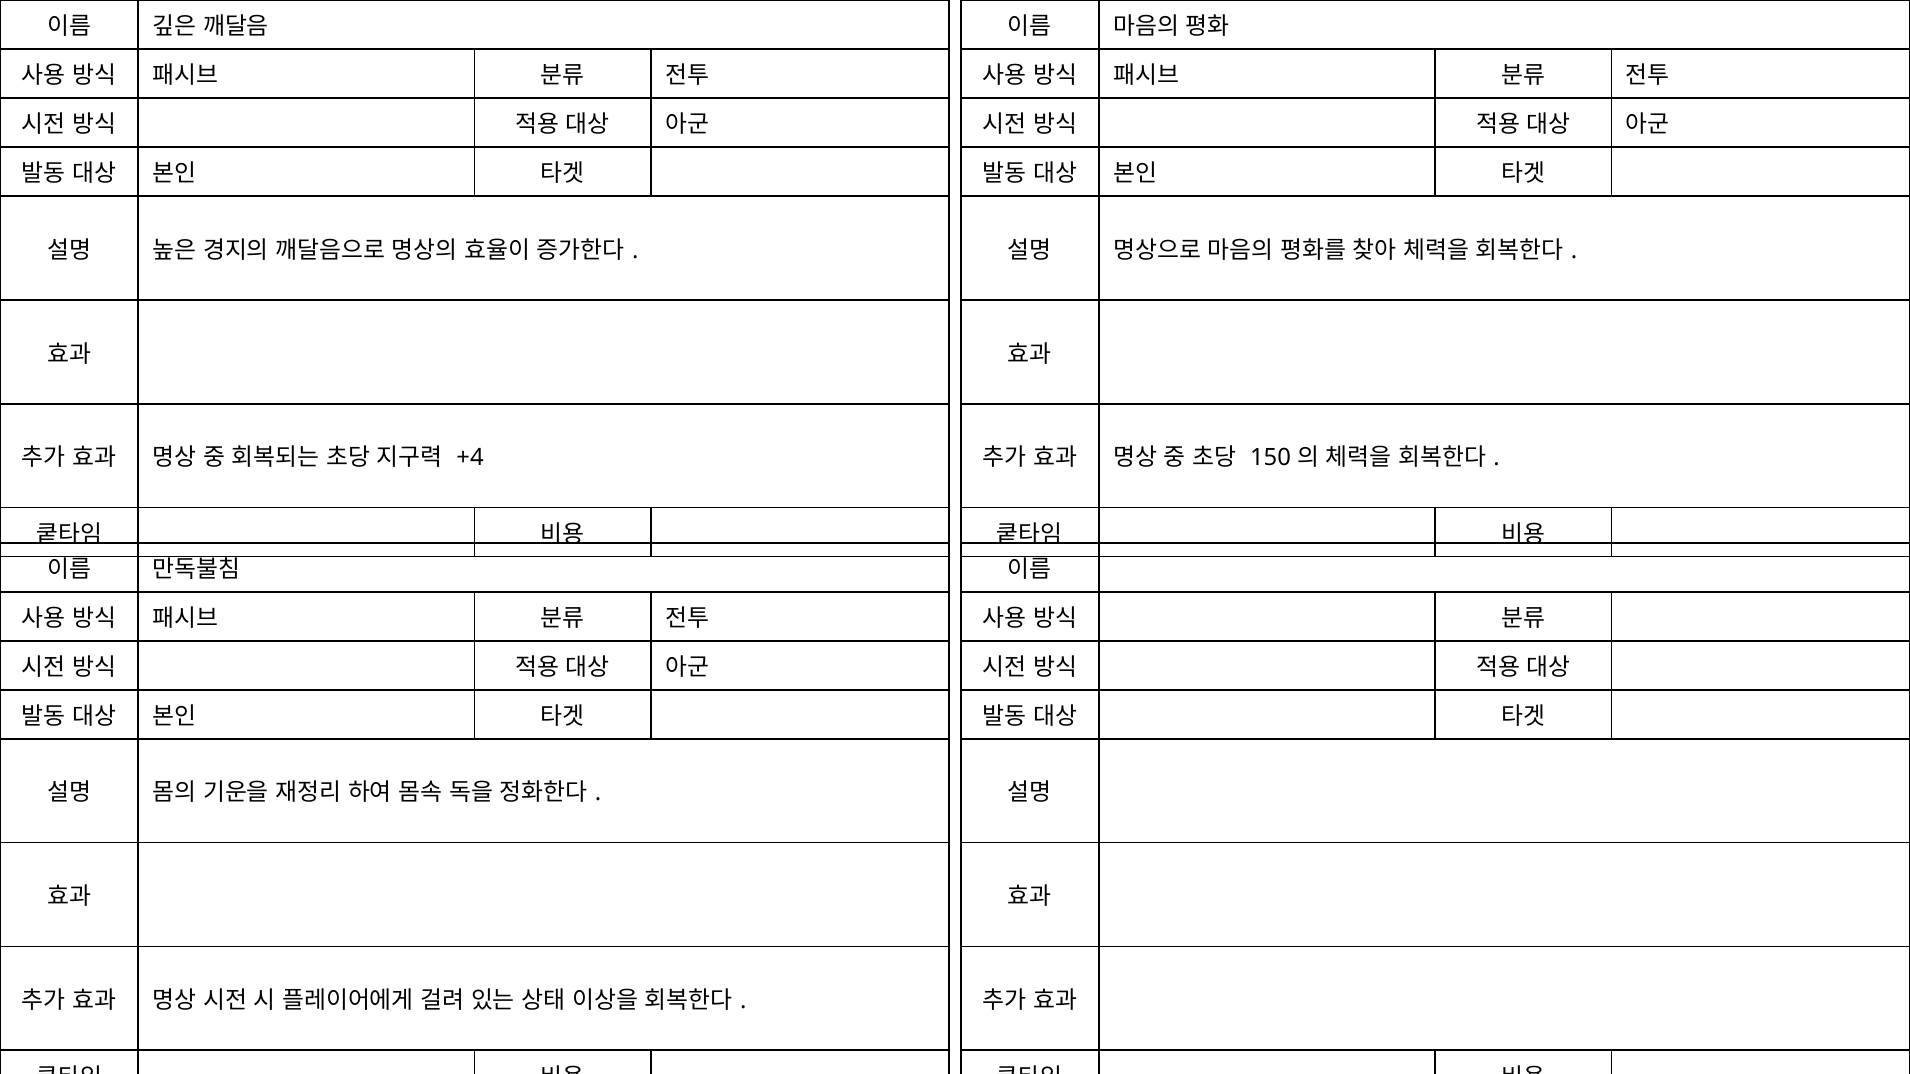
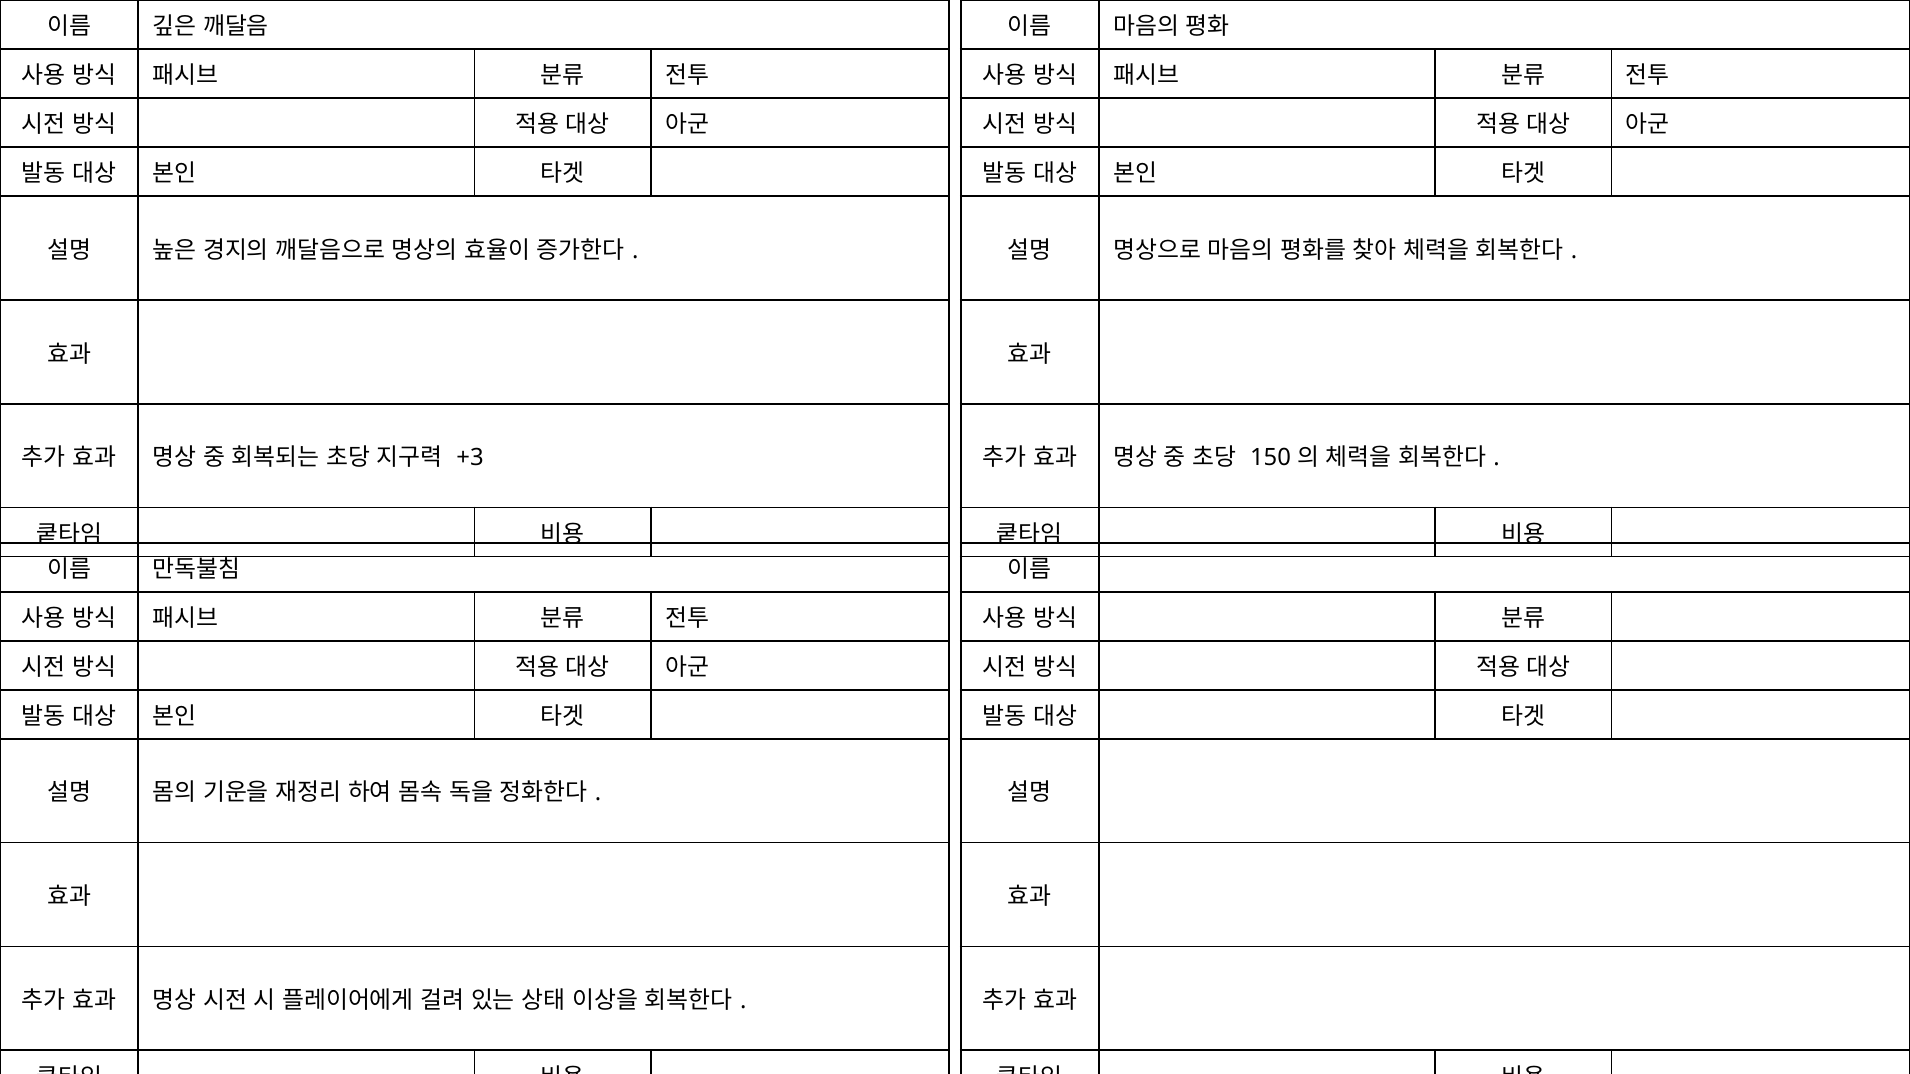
+4: +4 -> +3
